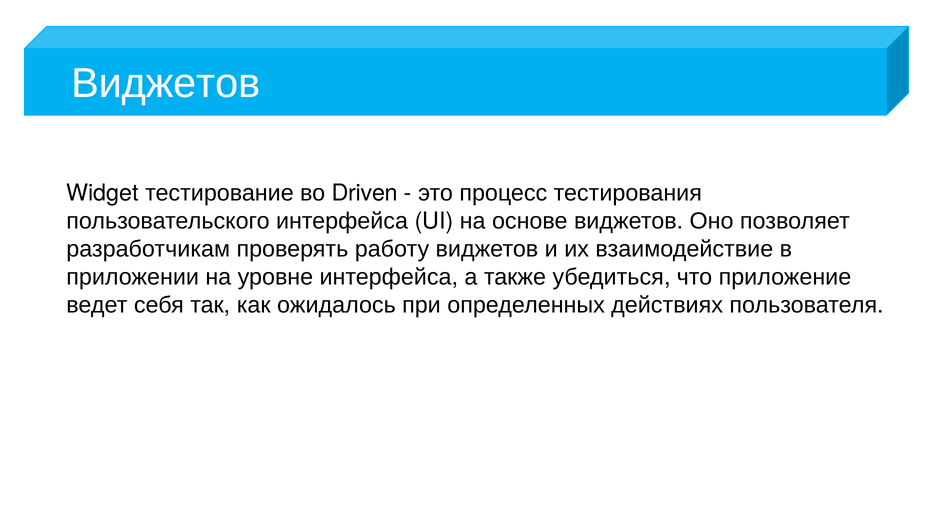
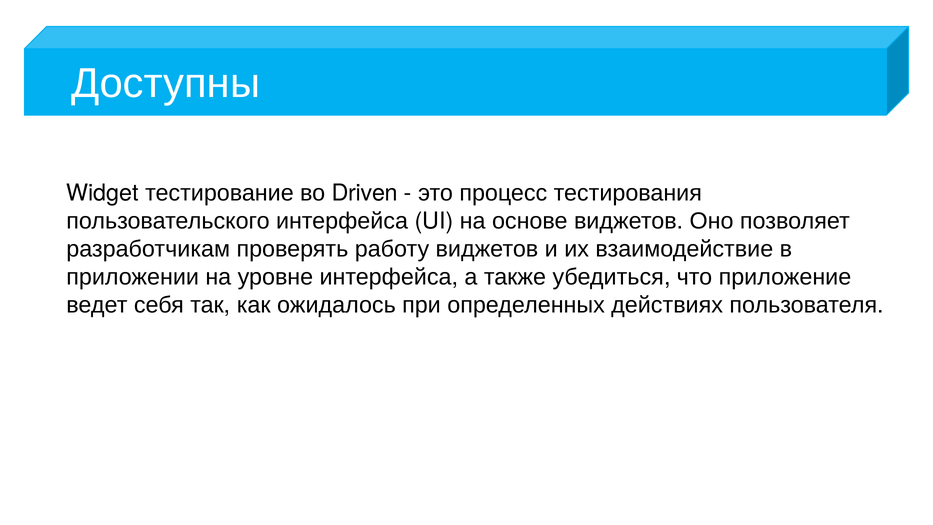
Виджетов at (166, 84): Виджетов -> Доступны
